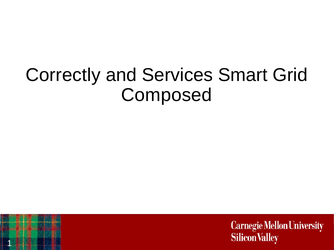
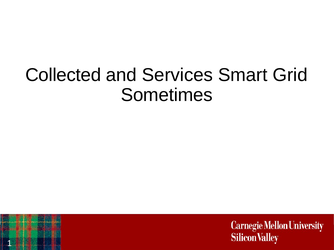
Correctly: Correctly -> Collected
Composed: Composed -> Sometimes
